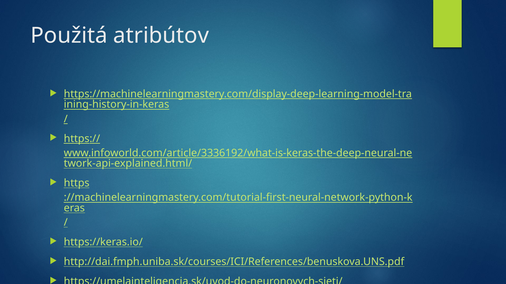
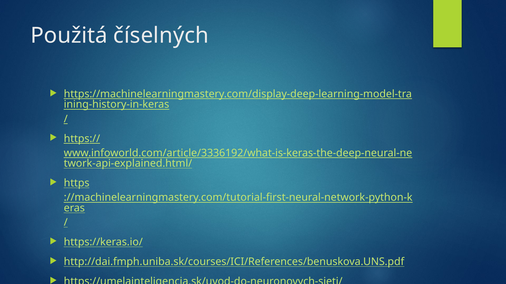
atribútov: atribútov -> číselných
